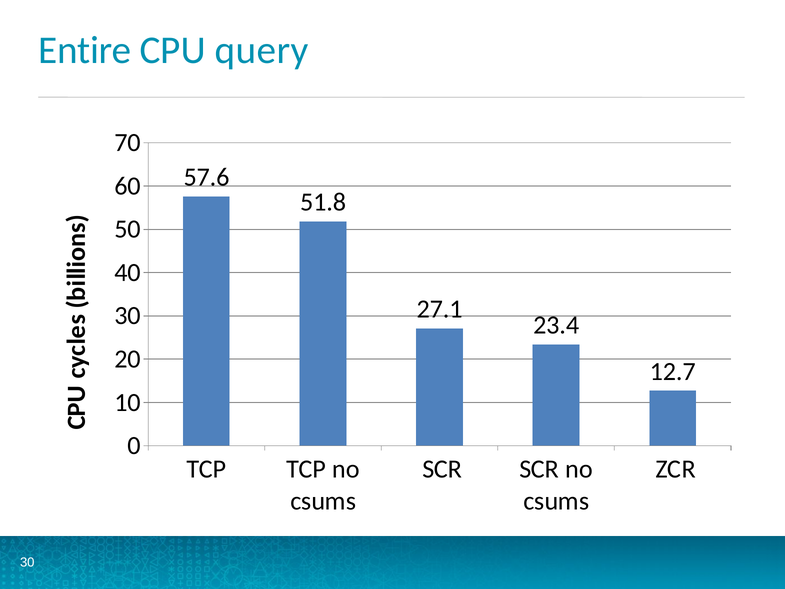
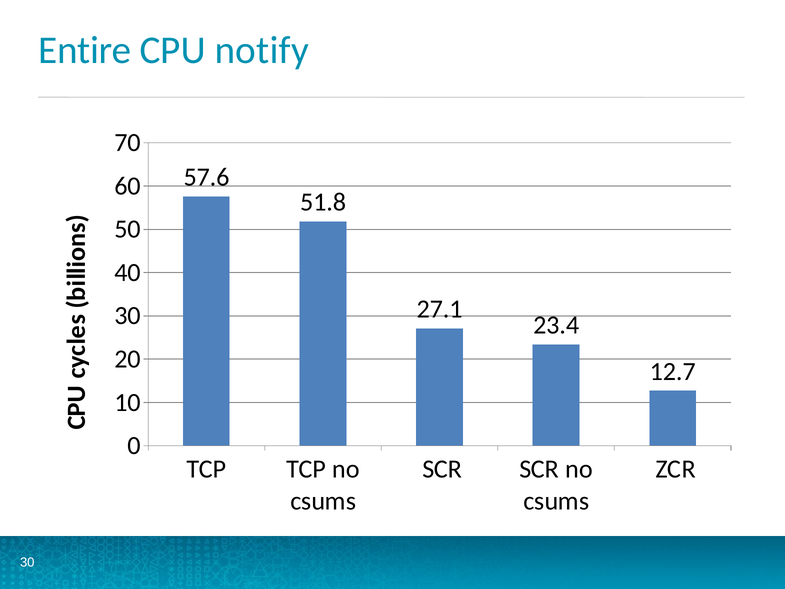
query: query -> notify
